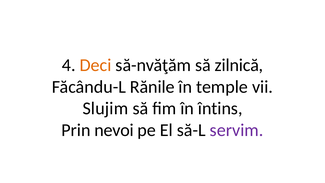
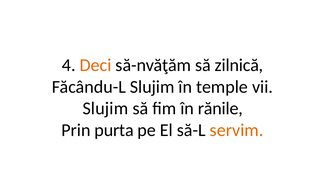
Făcându-L Rănile: Rănile -> Slujim
întins: întins -> rănile
nevoi: nevoi -> purta
servim colour: purple -> orange
